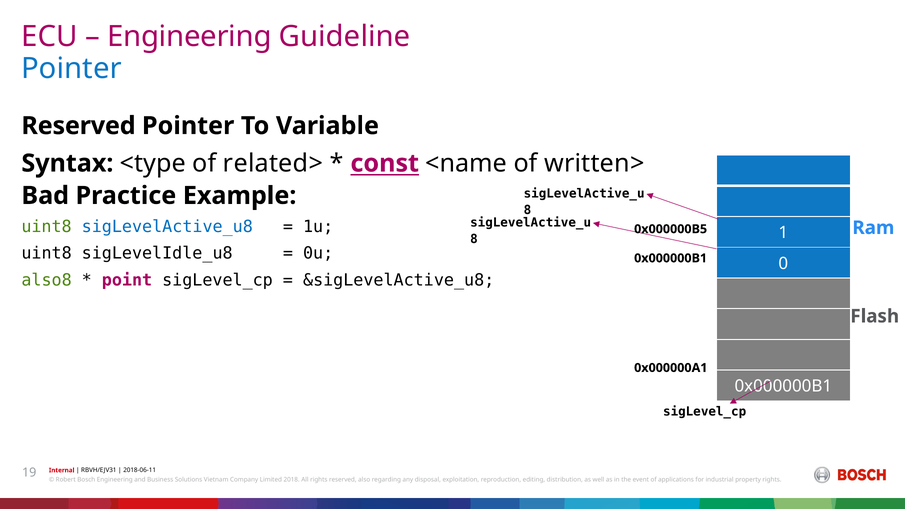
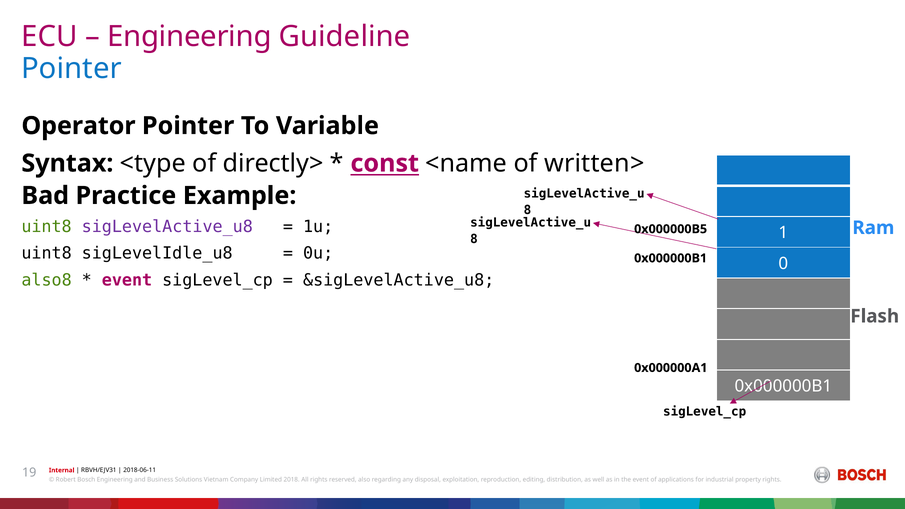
Reserved at (79, 126): Reserved -> Operator
related>: related> -> directly>
sigLevelActive_u8 colour: blue -> purple
point at (127, 280): point -> event
